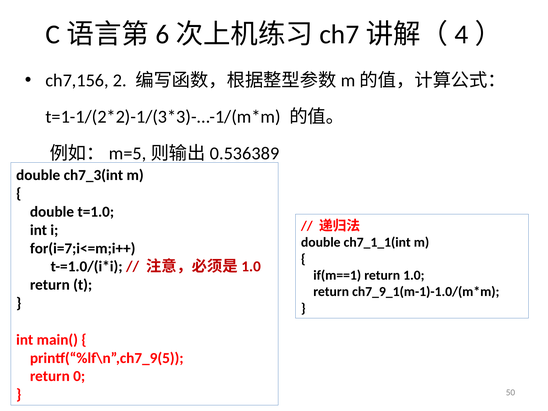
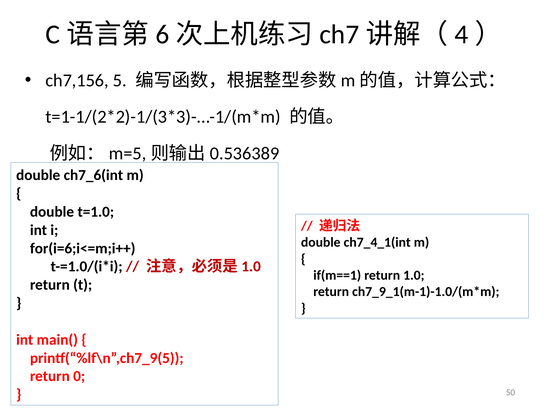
2: 2 -> 5
ch7_3(int: ch7_3(int -> ch7_6(int
ch7_1_1(int: ch7_1_1(int -> ch7_4_1(int
for(i=7;i<=m;i++: for(i=7;i<=m;i++ -> for(i=6;i<=m;i++
